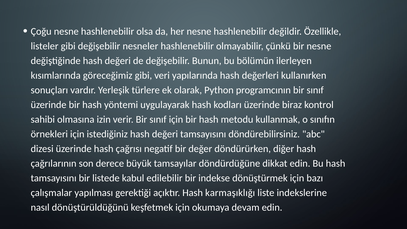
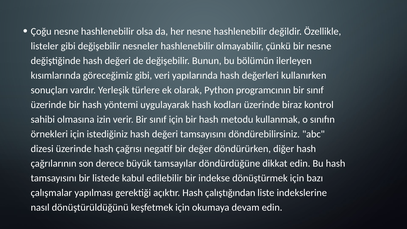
karmaşıklığı: karmaşıklığı -> çalıştığından
